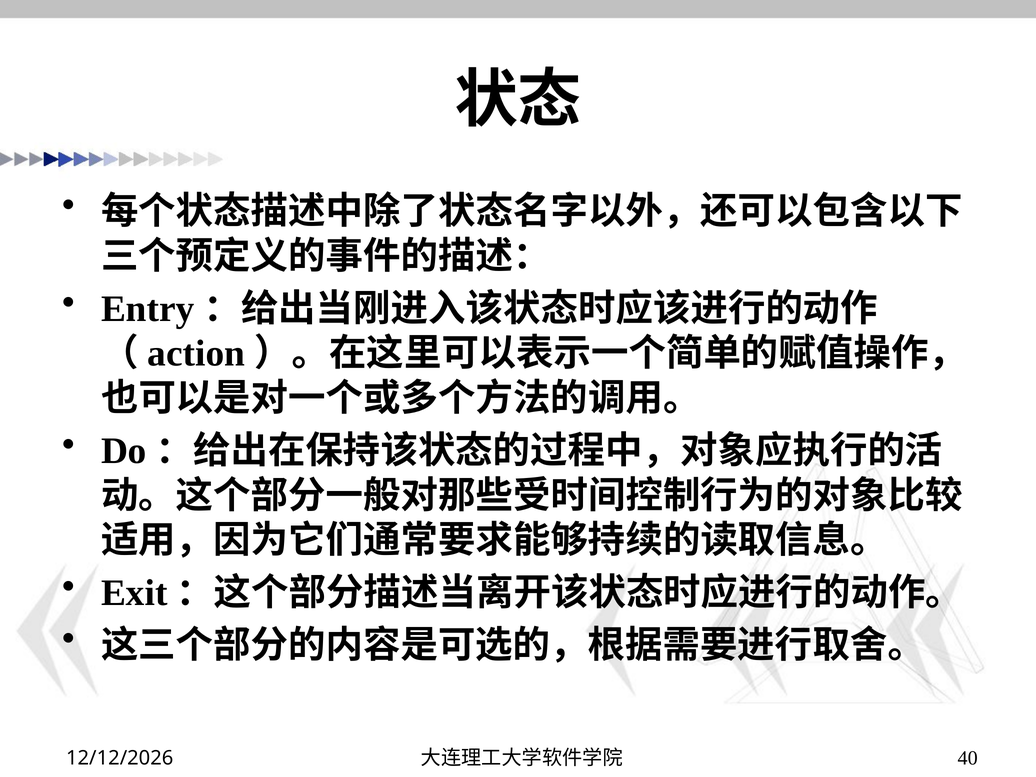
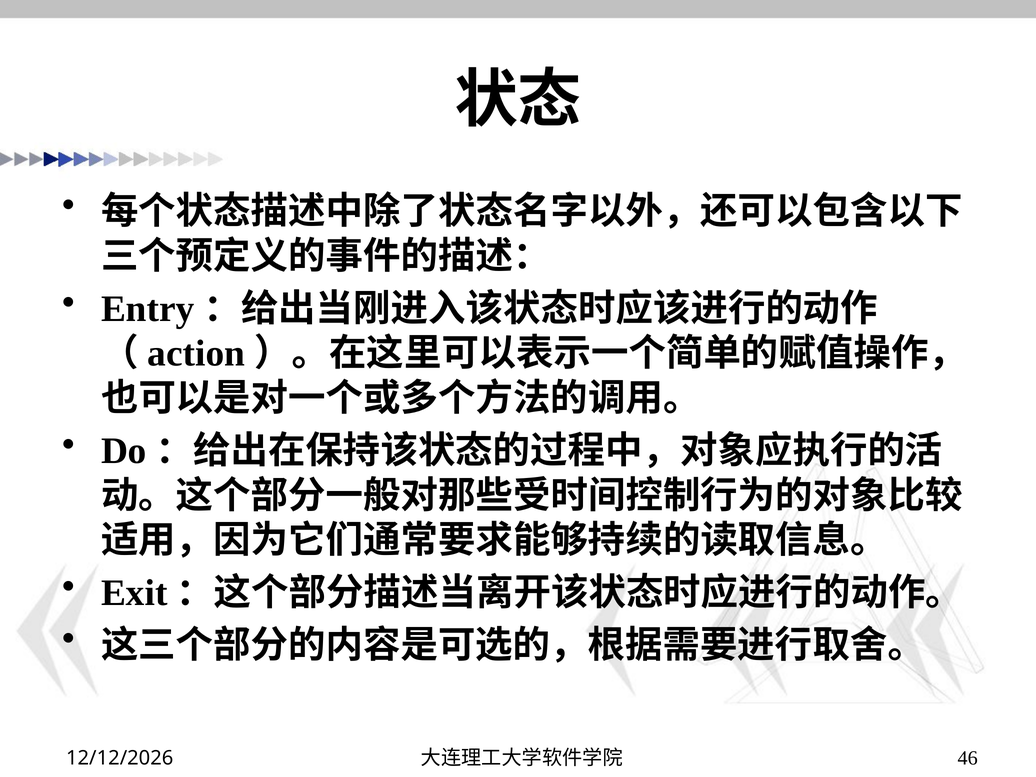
40: 40 -> 46
